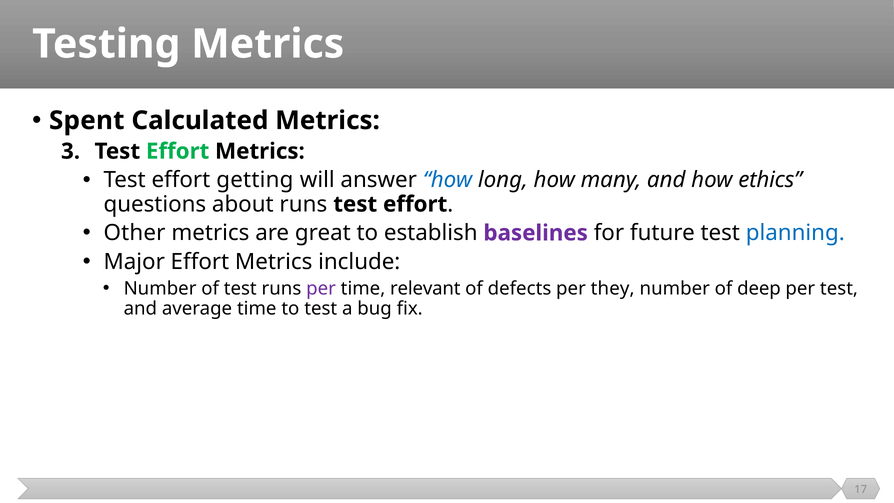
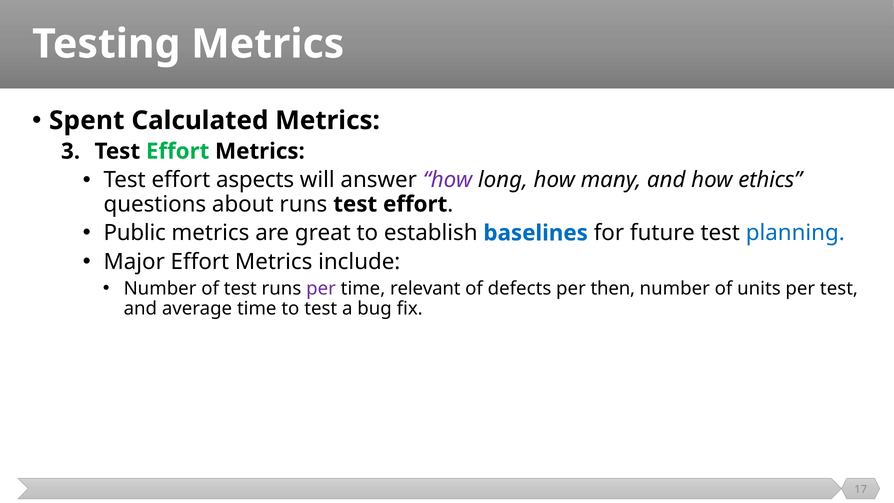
getting: getting -> aspects
how at (448, 180) colour: blue -> purple
Other: Other -> Public
baselines colour: purple -> blue
they: they -> then
deep: deep -> units
